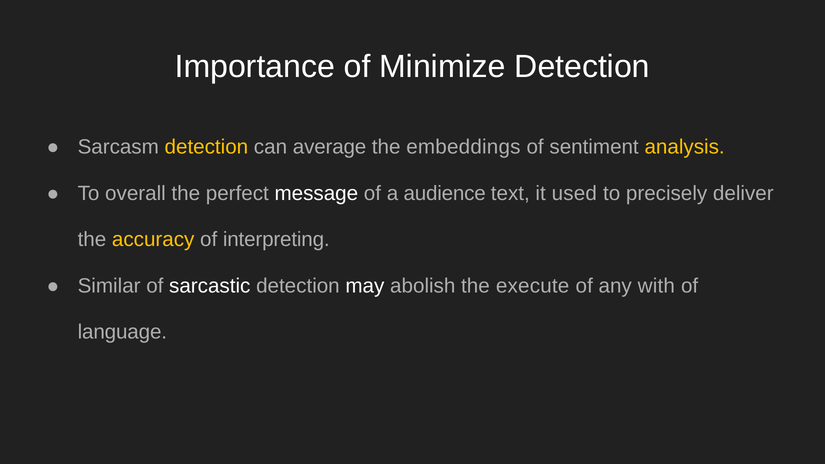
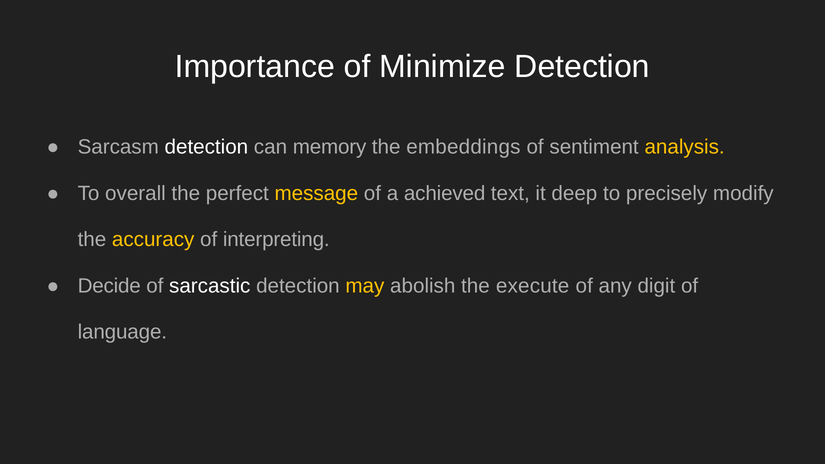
detection at (206, 147) colour: yellow -> white
average: average -> memory
message colour: white -> yellow
audience: audience -> achieved
used: used -> deep
deliver: deliver -> modify
Similar: Similar -> Decide
may colour: white -> yellow
with: with -> digit
